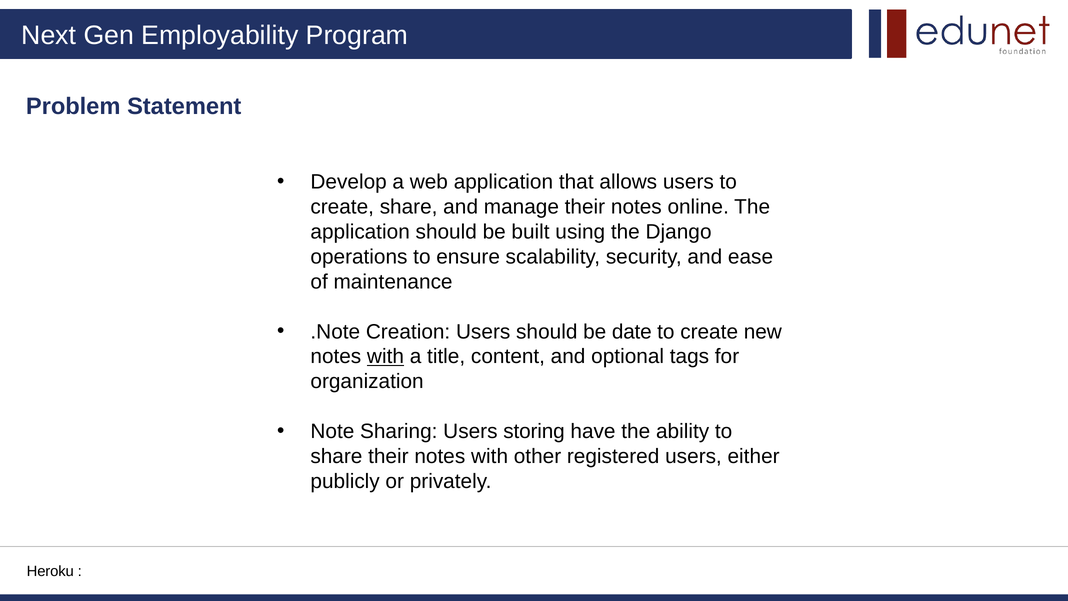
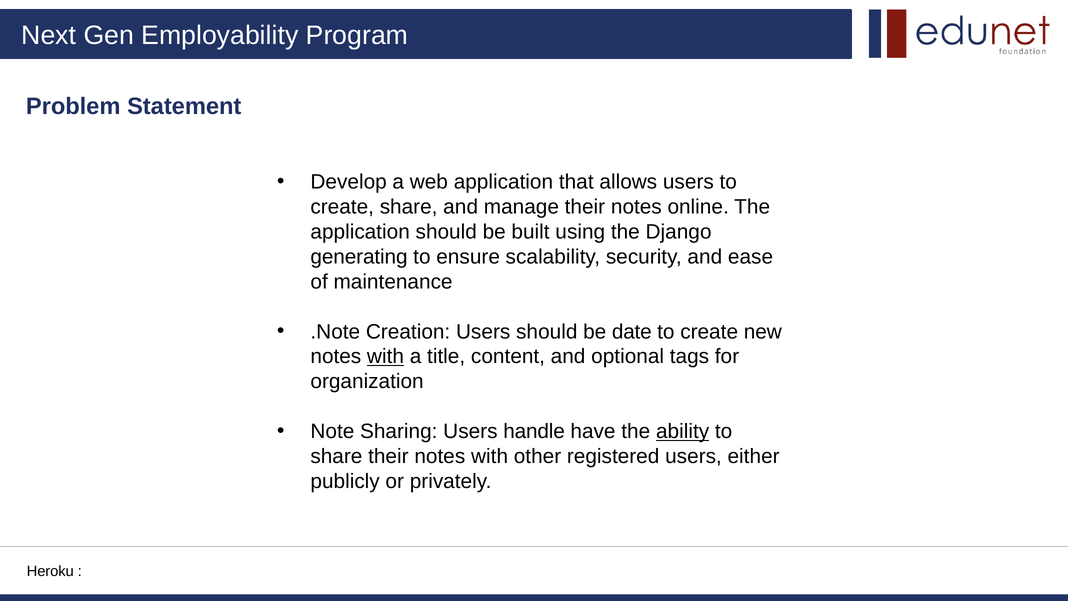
operations: operations -> generating
storing: storing -> handle
ability underline: none -> present
